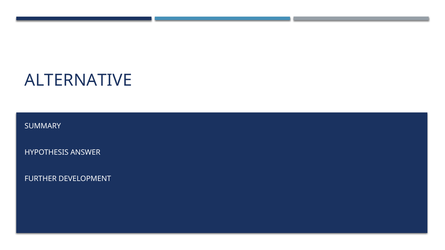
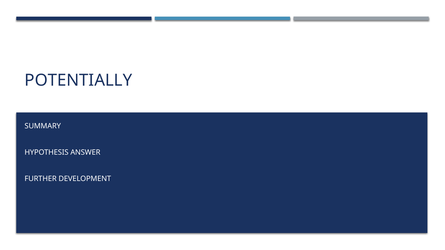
ALTERNATIVE: ALTERNATIVE -> POTENTIALLY
